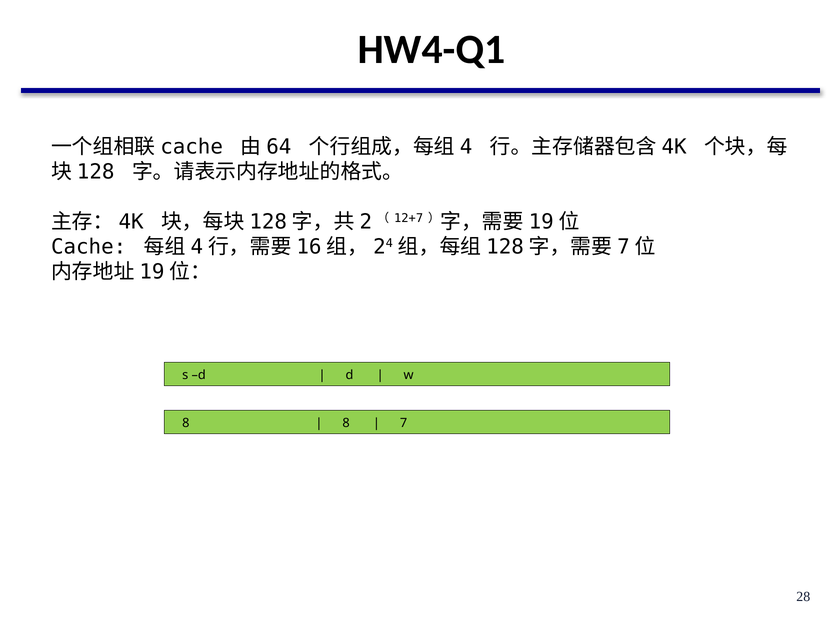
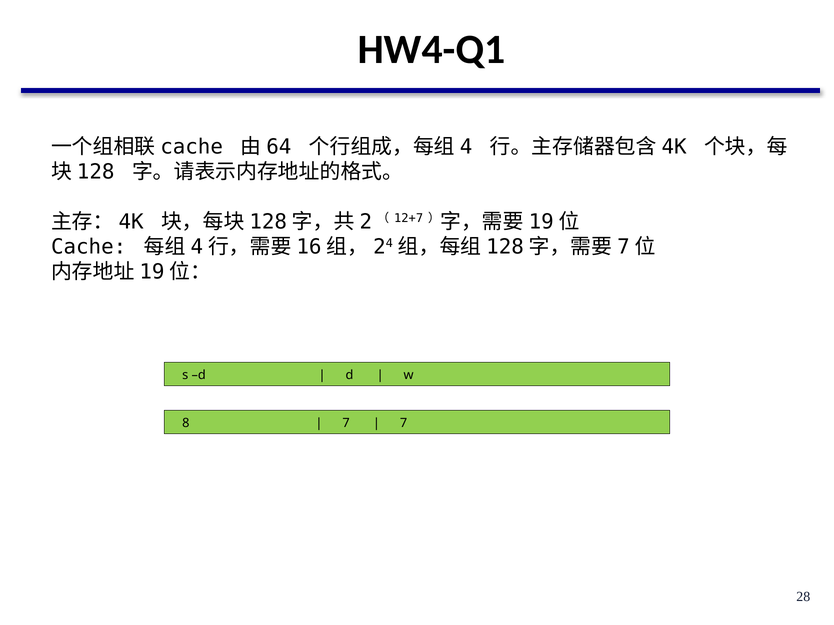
8 at (346, 423): 8 -> 7
